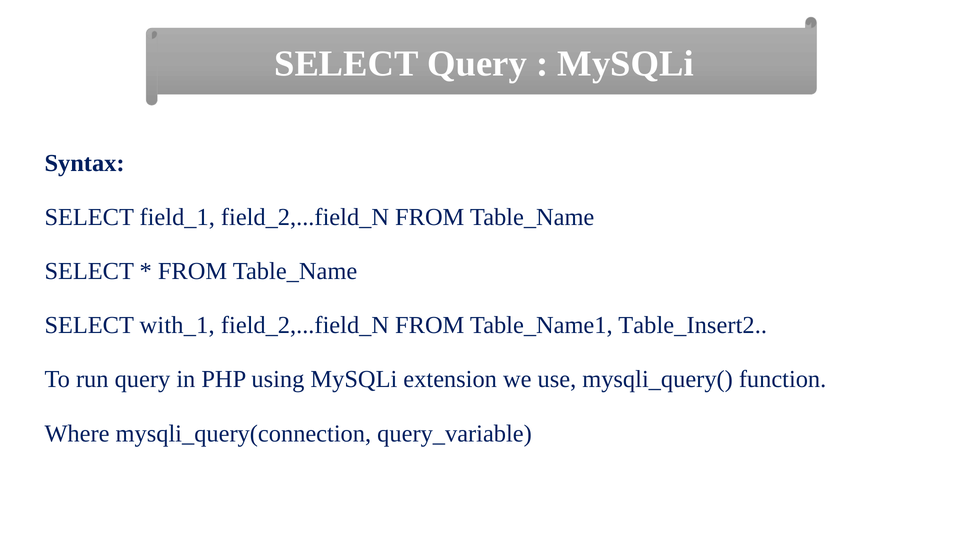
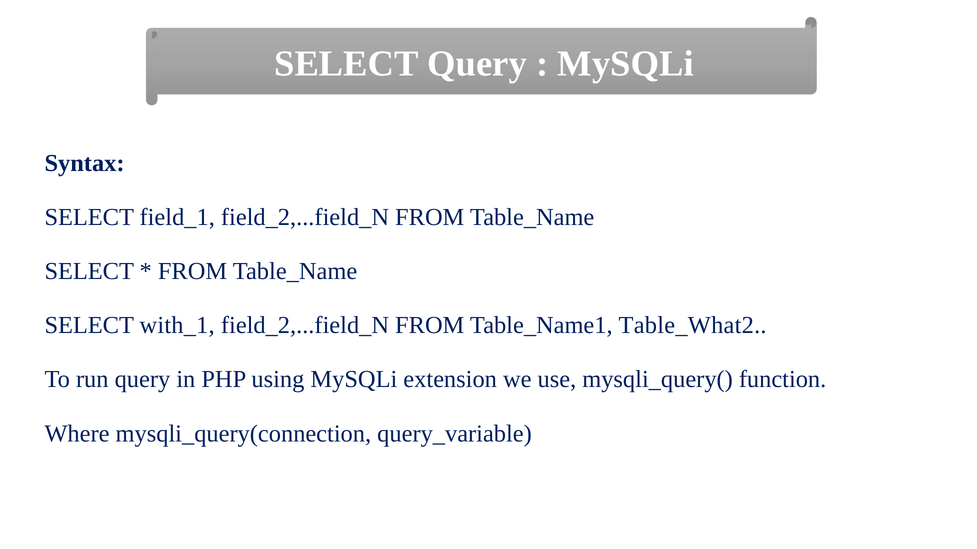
Table_Insert2: Table_Insert2 -> Table_What2
